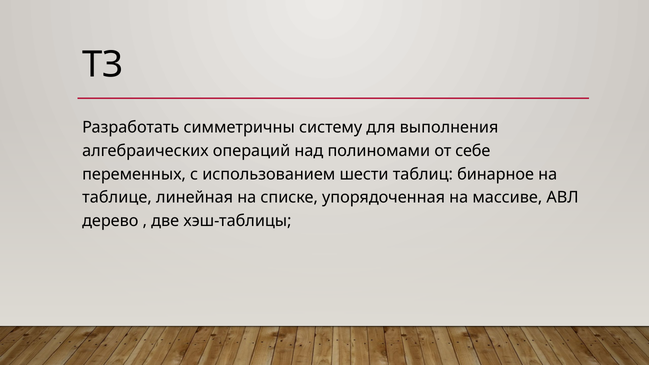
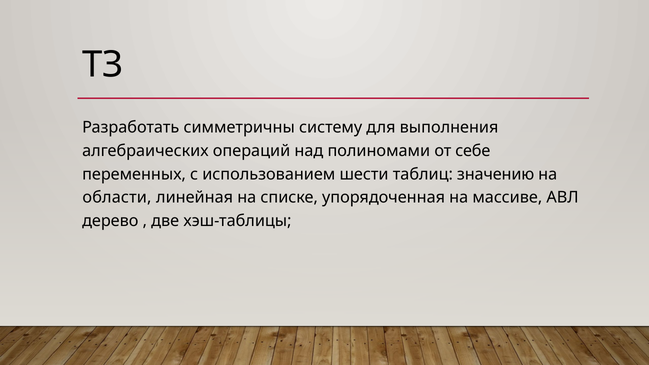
бинарное: бинарное -> значению
таблице: таблице -> области
